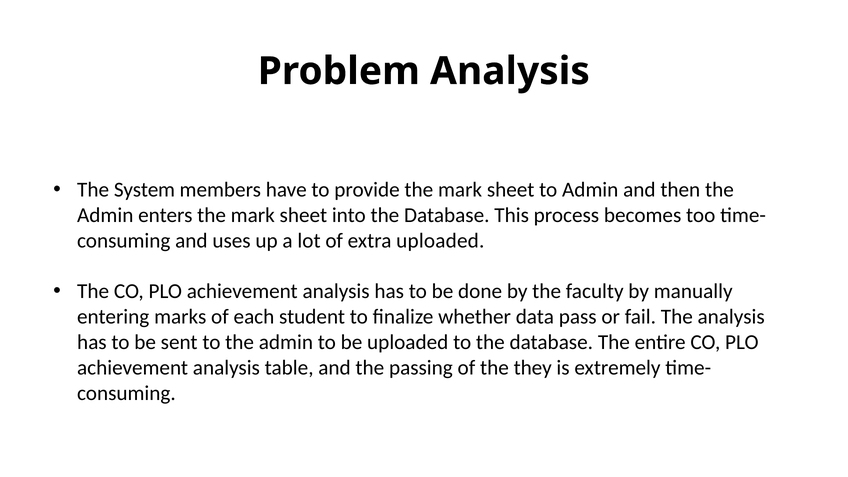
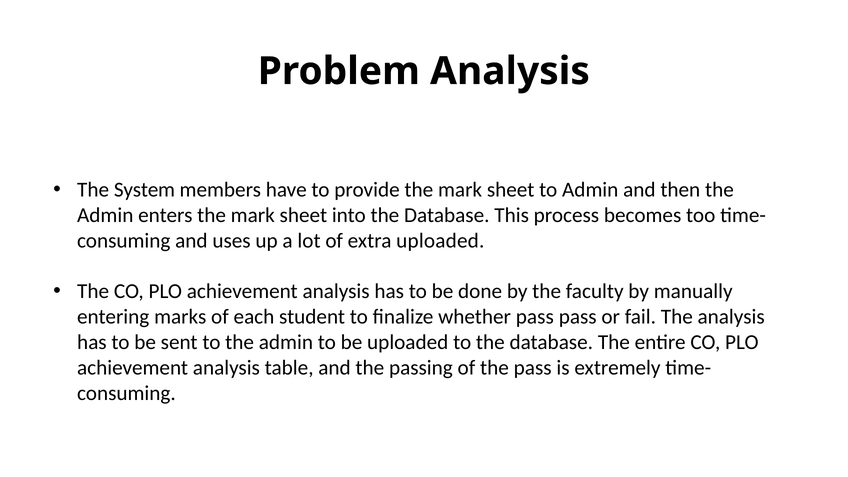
whether data: data -> pass
the they: they -> pass
